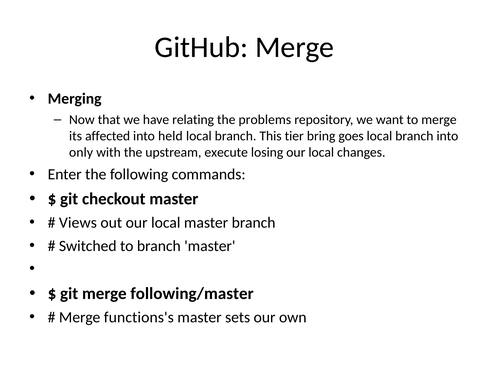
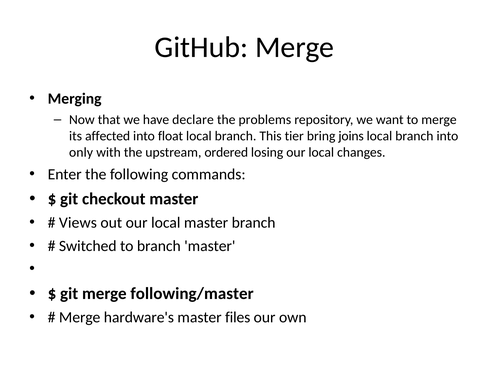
relating: relating -> declare
held: held -> float
goes: goes -> joins
execute: execute -> ordered
functions's: functions's -> hardware's
sets: sets -> files
